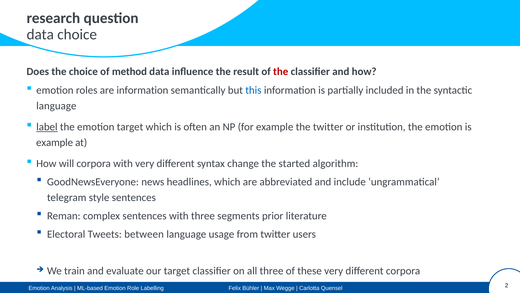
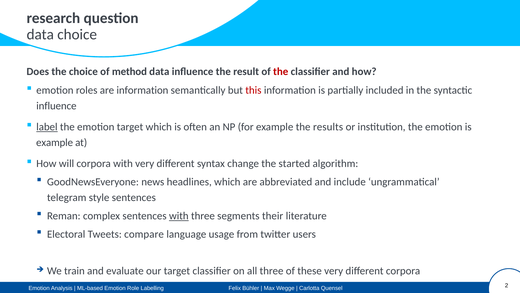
this colour: blue -> red
language at (56, 106): language -> influence
the twitter: twitter -> results
with at (179, 216) underline: none -> present
prior: prior -> their
between: between -> compare
